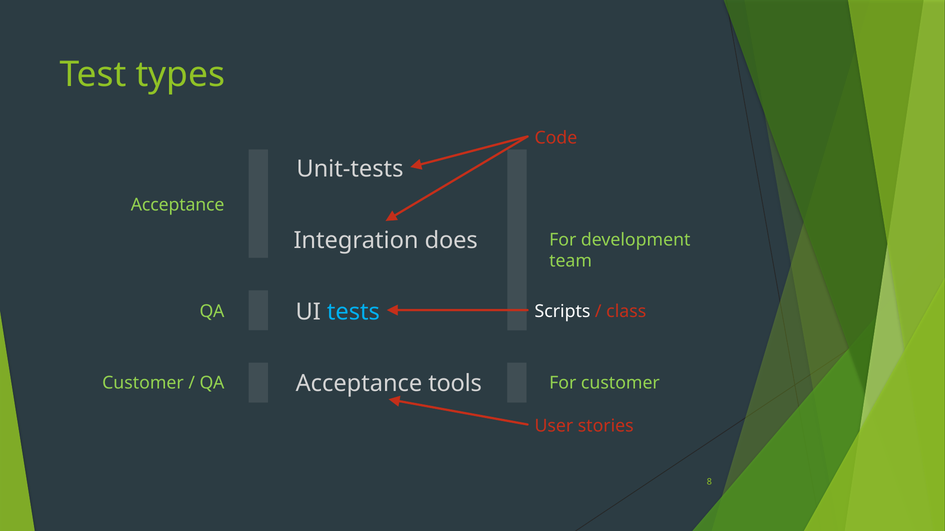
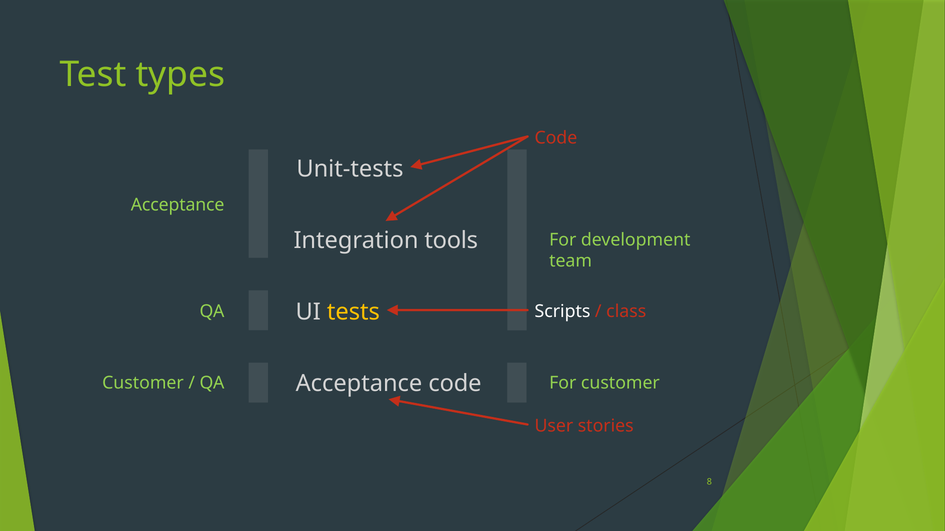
does: does -> tools
tests colour: light blue -> yellow
Acceptance tools: tools -> code
